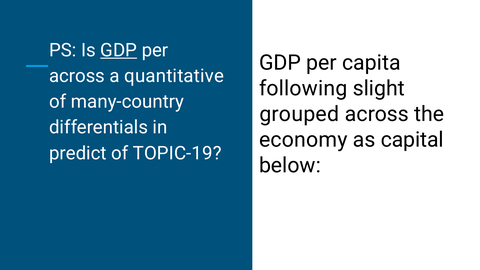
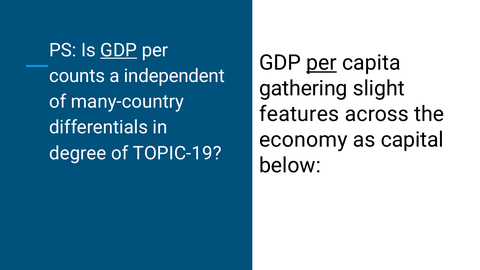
per at (322, 63) underline: none -> present
across at (77, 76): across -> counts
quantitative: quantitative -> independent
following: following -> gathering
grouped: grouped -> features
predict: predict -> degree
